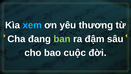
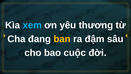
ban colour: light green -> yellow
